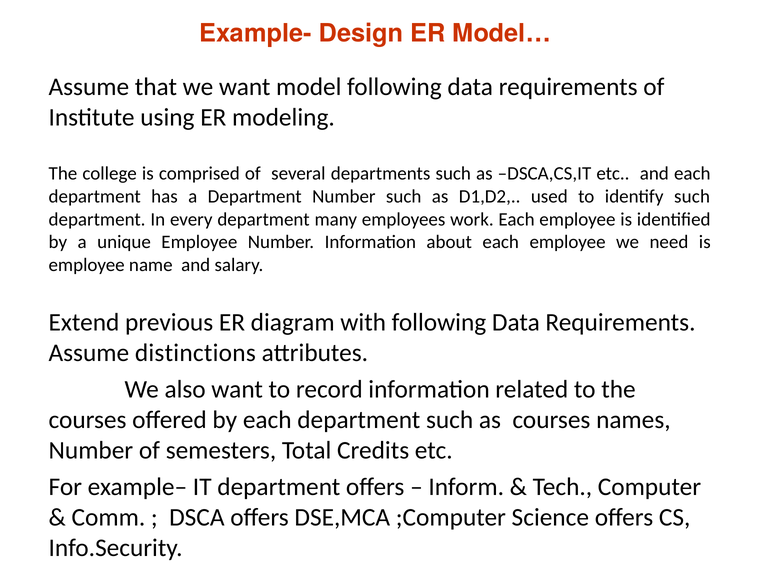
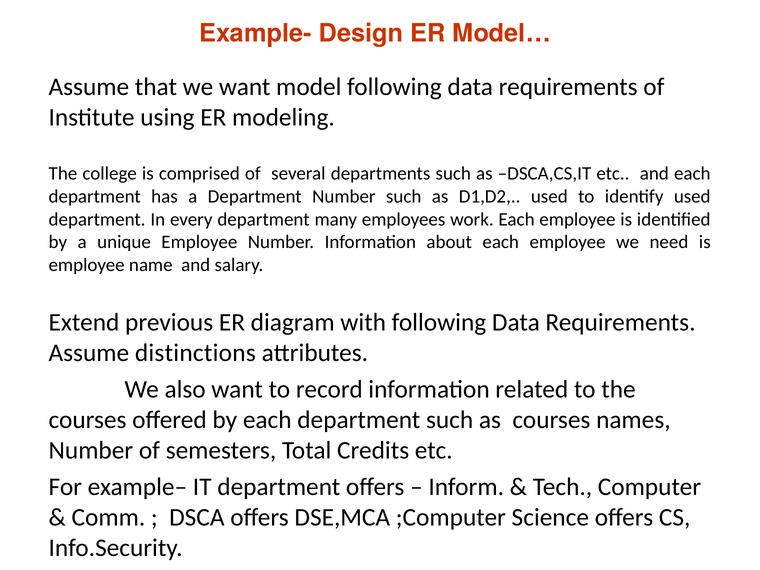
identify such: such -> used
